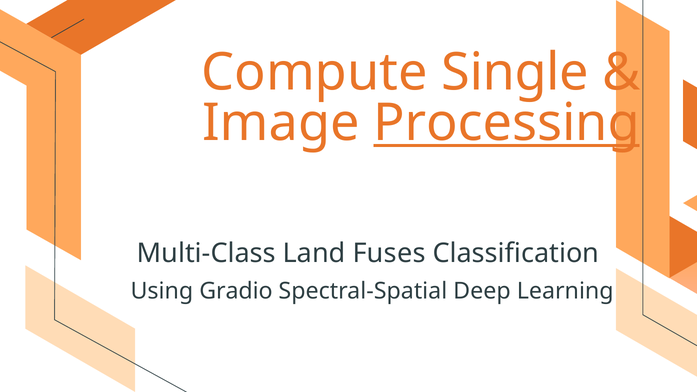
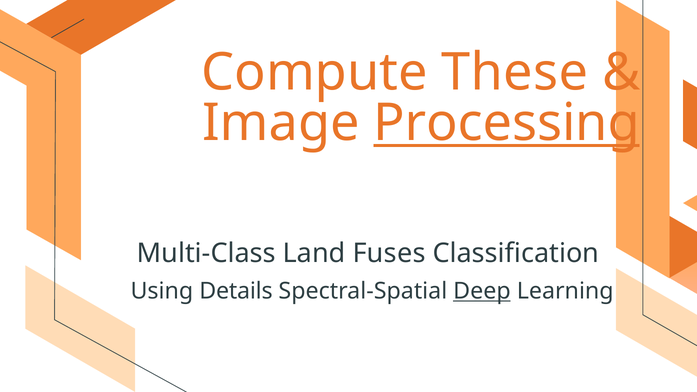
Single: Single -> These
Gradio: Gradio -> Details
Deep underline: none -> present
